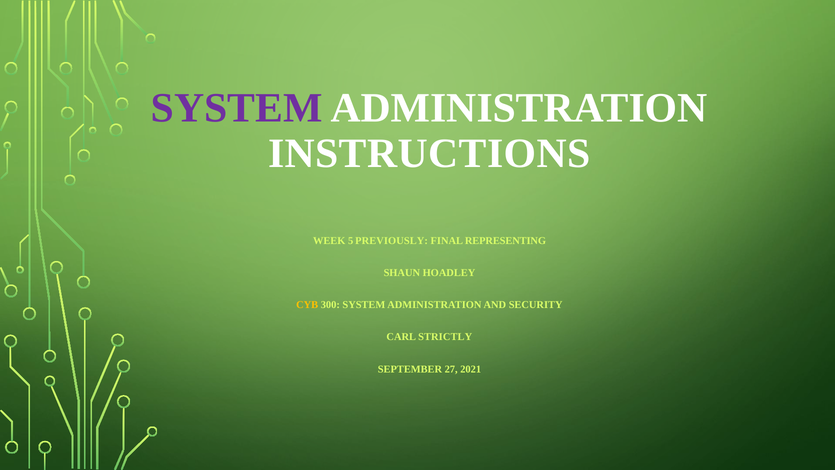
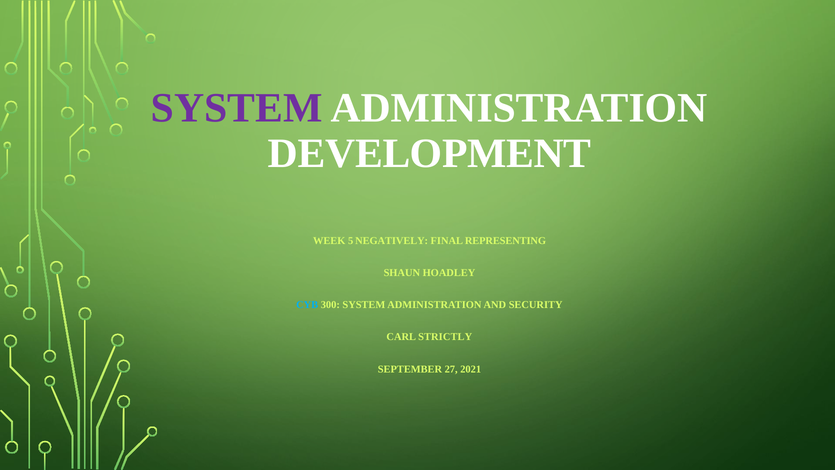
INSTRUCTIONS: INSTRUCTIONS -> DEVELOPMENT
PREVIOUSLY: PREVIOUSLY -> NEGATIVELY
CYB colour: yellow -> light blue
